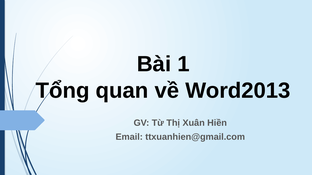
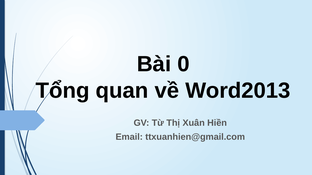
1: 1 -> 0
